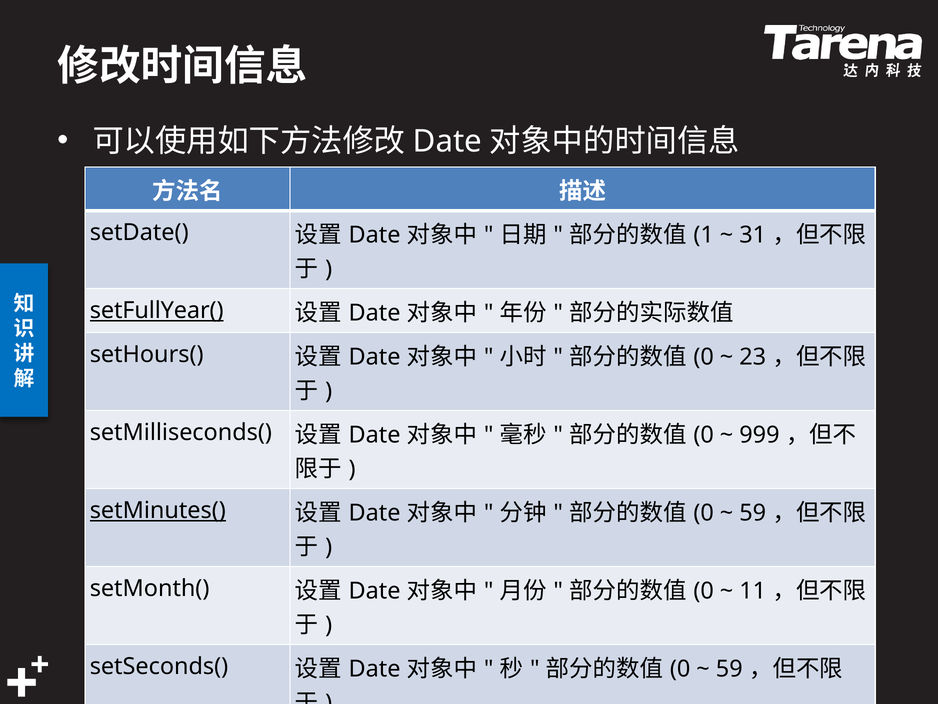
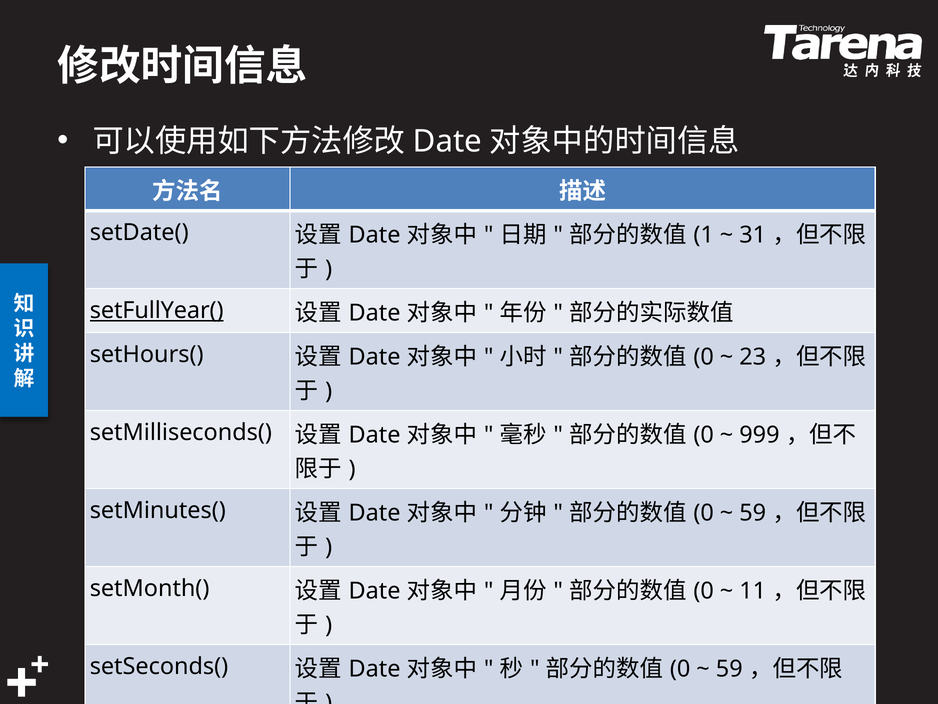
setMinutes( underline: present -> none
